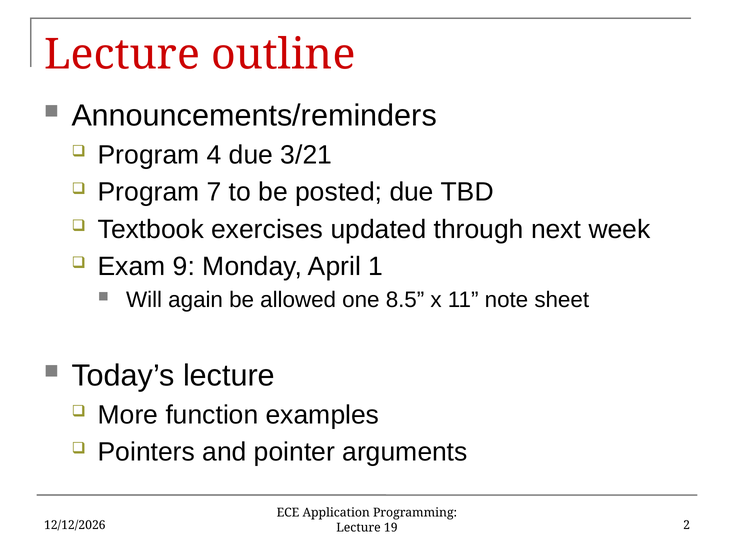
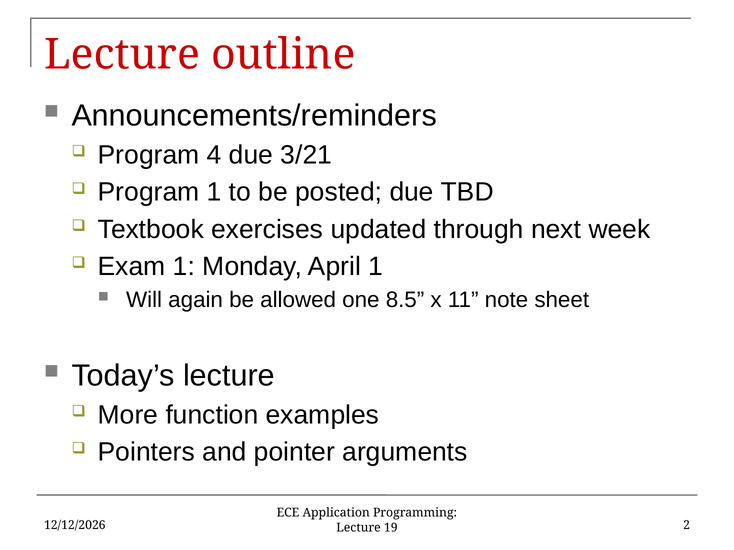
Program 7: 7 -> 1
Exam 9: 9 -> 1
